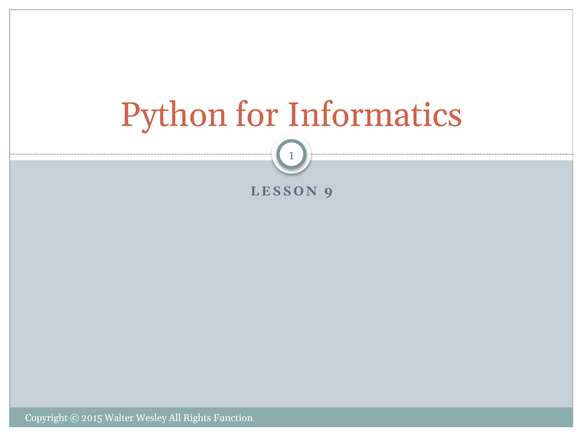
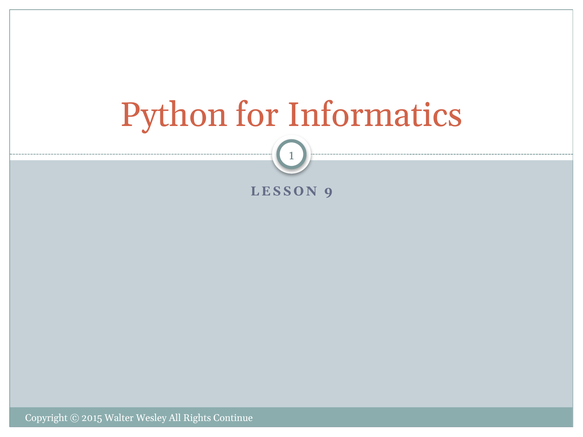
Function: Function -> Continue
